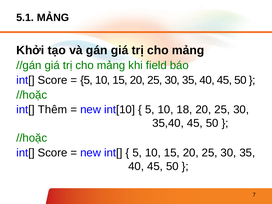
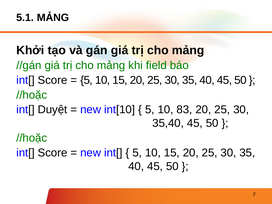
Thêm: Thêm -> Duyệt
18: 18 -> 83
